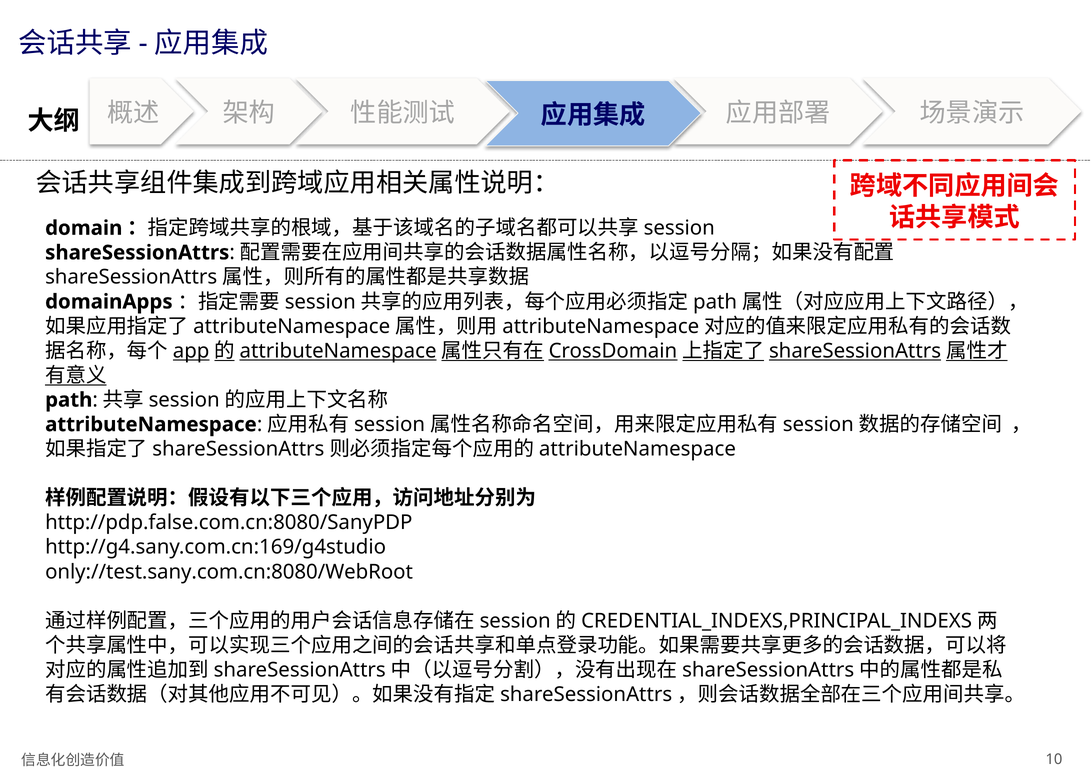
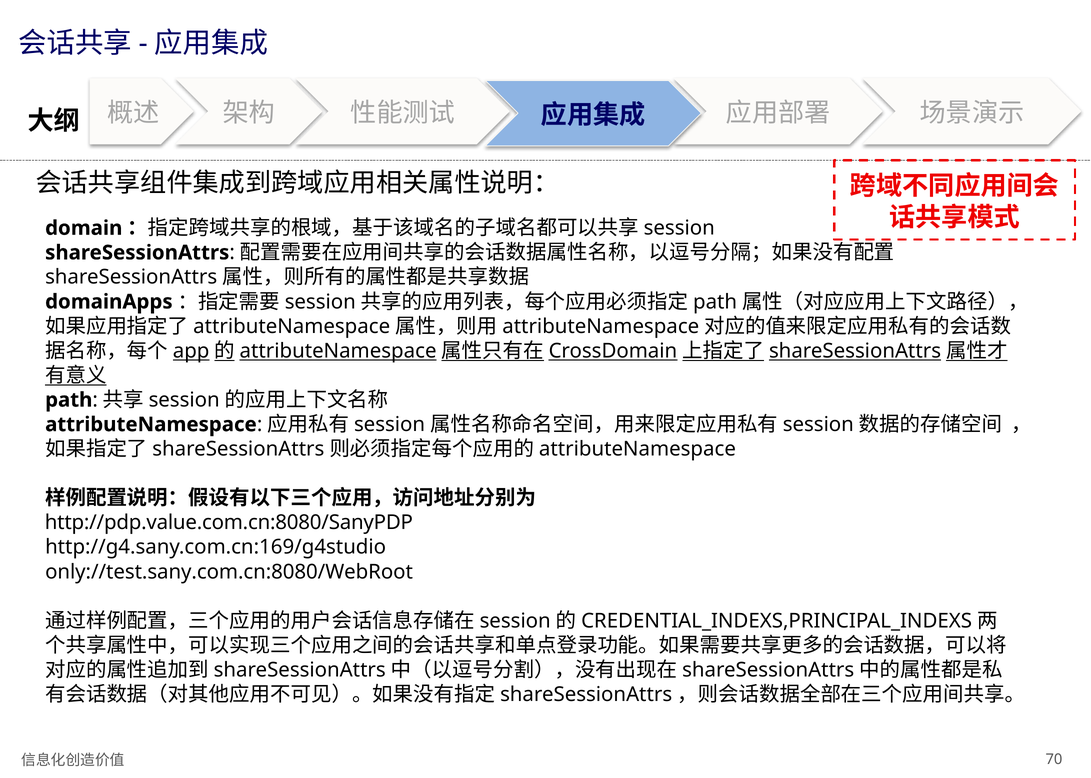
http://pdp.false.com.cn:8080/SanyPDP: http://pdp.false.com.cn:8080/SanyPDP -> http://pdp.value.com.cn:8080/SanyPDP
10: 10 -> 70
